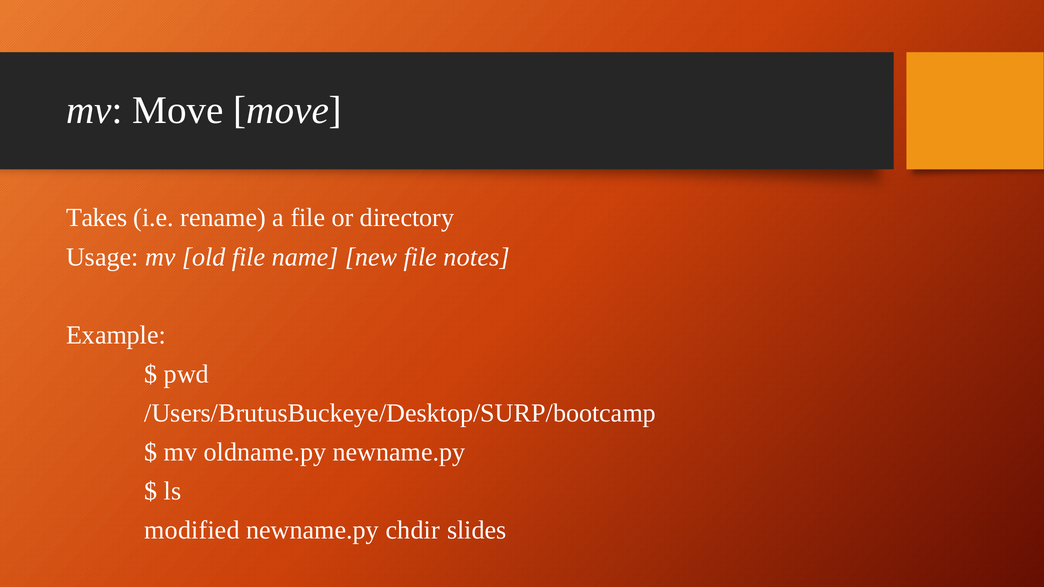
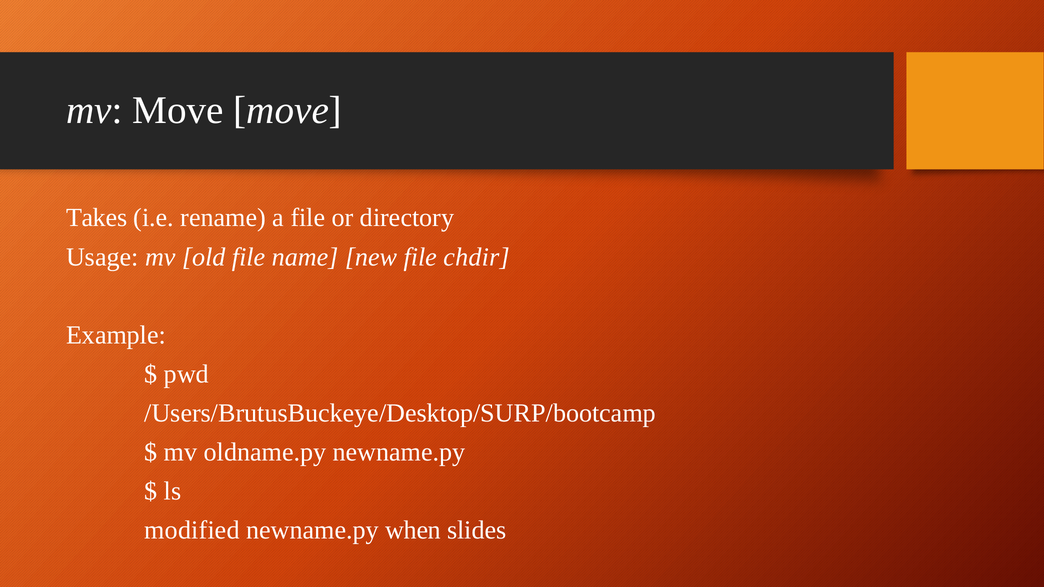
notes: notes -> chdir
chdir: chdir -> when
